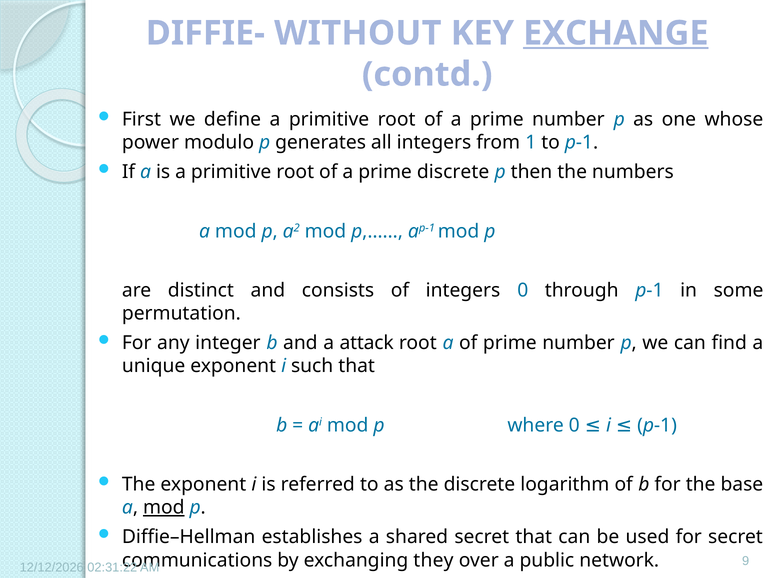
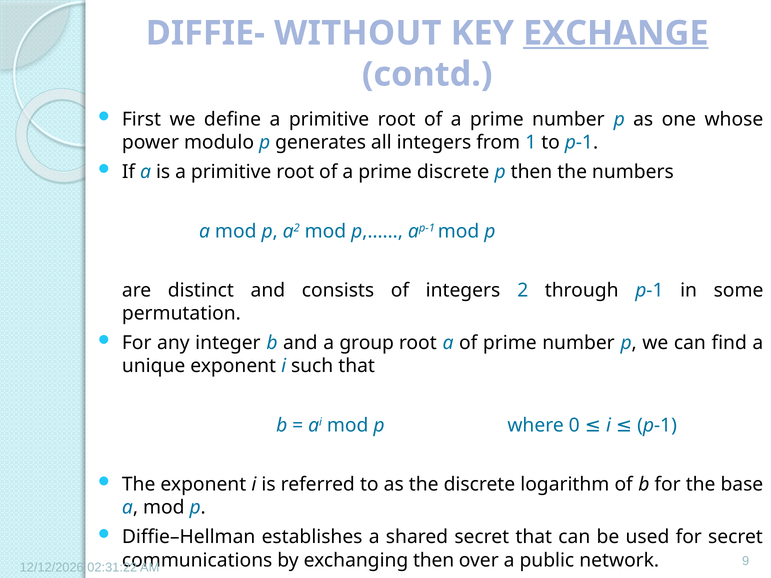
integers 0: 0 -> 2
attack: attack -> group
mod at (164, 508) underline: present -> none
exchanging they: they -> then
